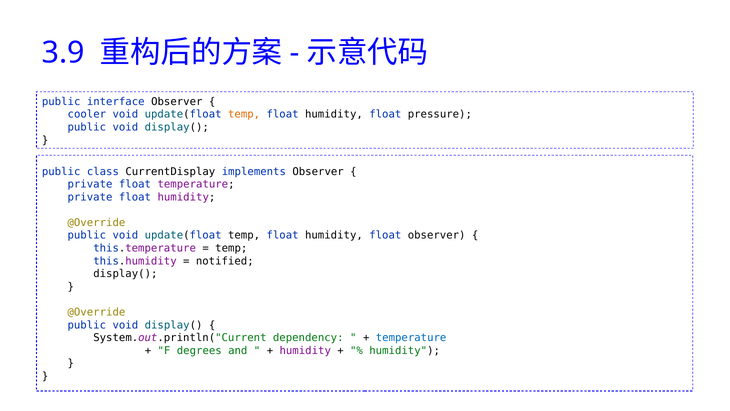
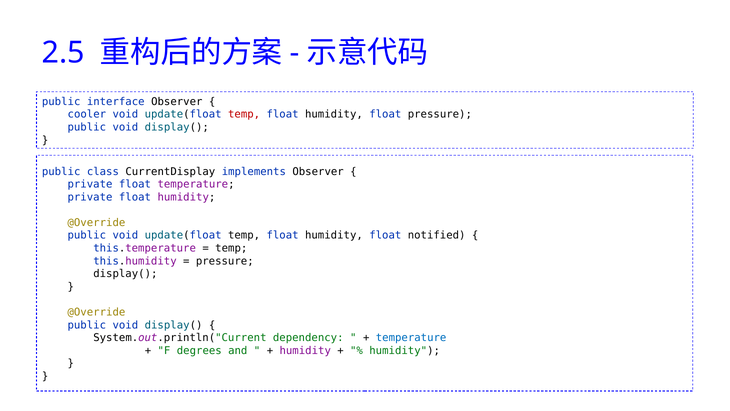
3.9: 3.9 -> 2.5
temp at (244, 114) colour: orange -> red
float observer: observer -> notified
notified at (225, 261): notified -> pressure
